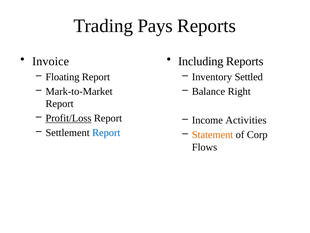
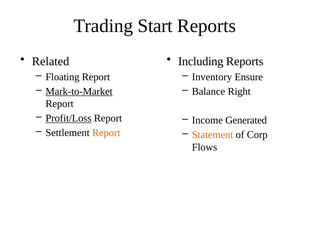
Pays: Pays -> Start
Invoice: Invoice -> Related
Settled: Settled -> Ensure
Mark-to-Market underline: none -> present
Activities: Activities -> Generated
Report at (106, 132) colour: blue -> orange
